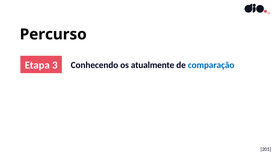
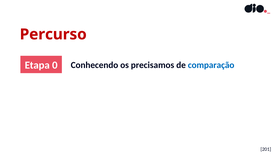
Percurso colour: black -> red
3: 3 -> 0
atualmente: atualmente -> precisamos
